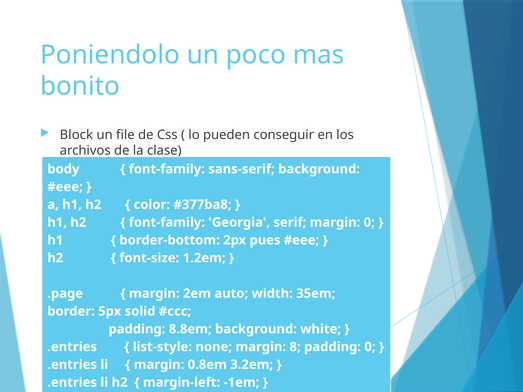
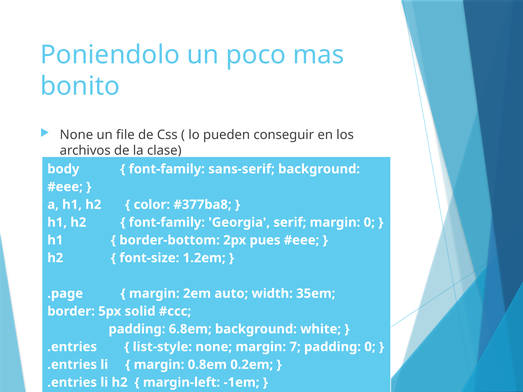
Block at (76, 135): Block -> None
8.8em: 8.8em -> 6.8em
8: 8 -> 7
3.2em: 3.2em -> 0.2em
